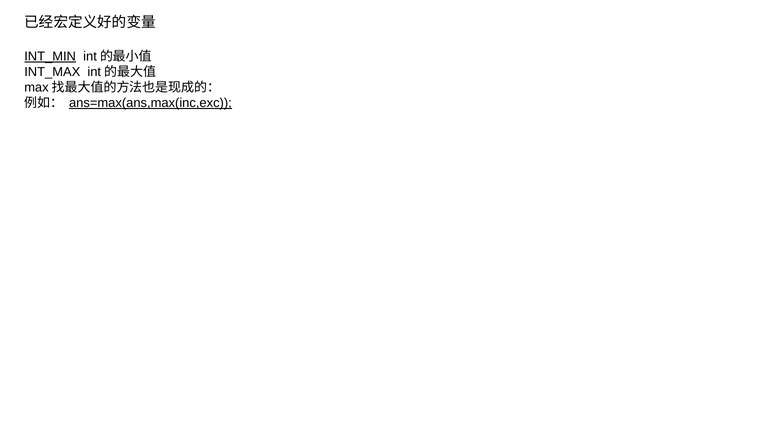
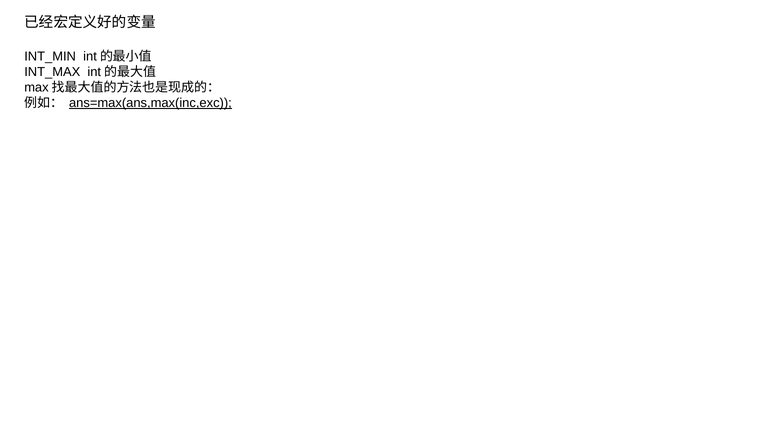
INT_MIN underline: present -> none
